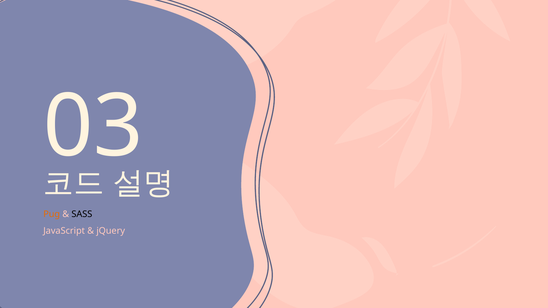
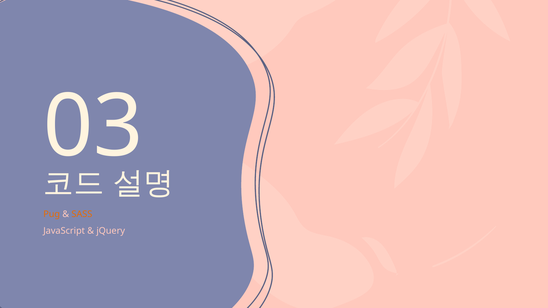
SASS colour: black -> orange
